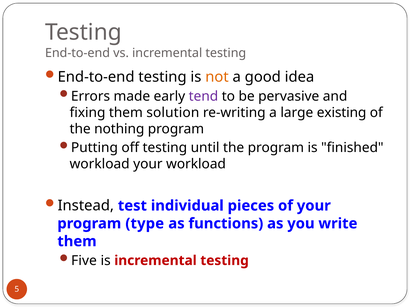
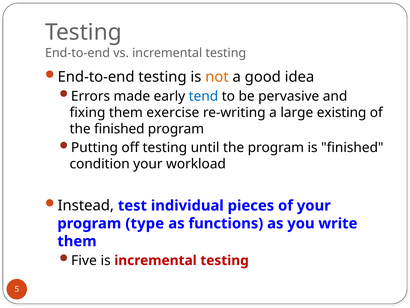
tend colour: purple -> blue
solution: solution -> exercise
the nothing: nothing -> finished
workload at (100, 164): workload -> condition
